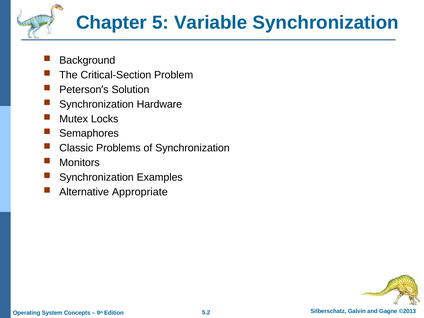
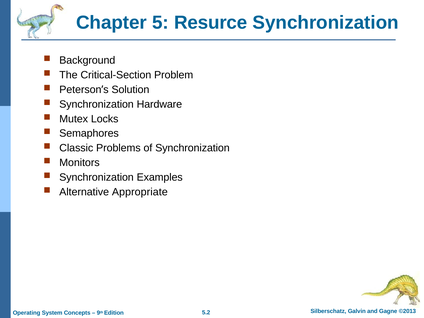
Variable: Variable -> Resurce
